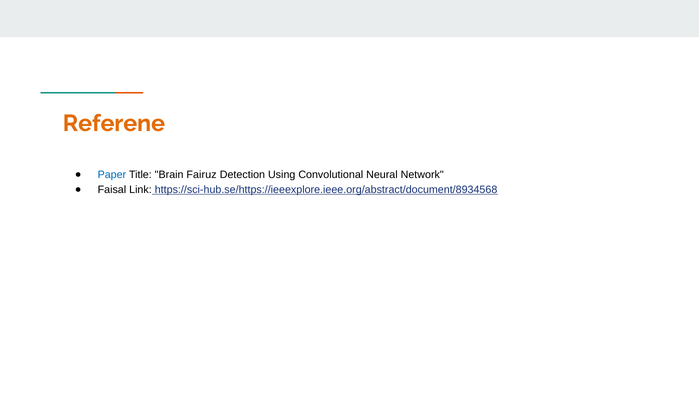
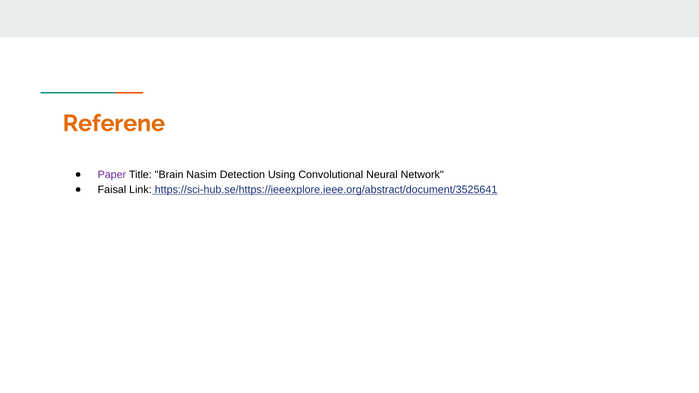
Paper colour: blue -> purple
Fairuz: Fairuz -> Nasim
https://sci-hub.se/https://ieeexplore.ieee.org/abstract/document/8934568: https://sci-hub.se/https://ieeexplore.ieee.org/abstract/document/8934568 -> https://sci-hub.se/https://ieeexplore.ieee.org/abstract/document/3525641
